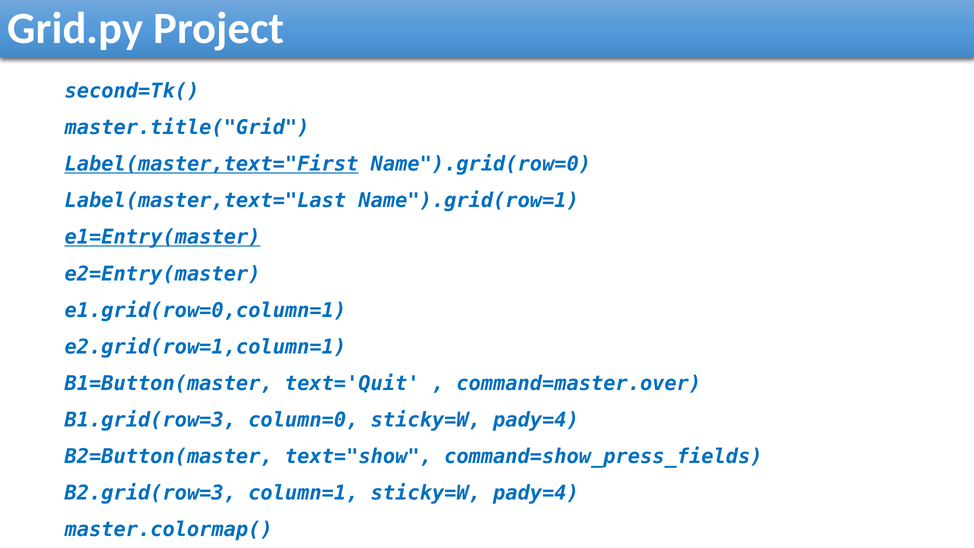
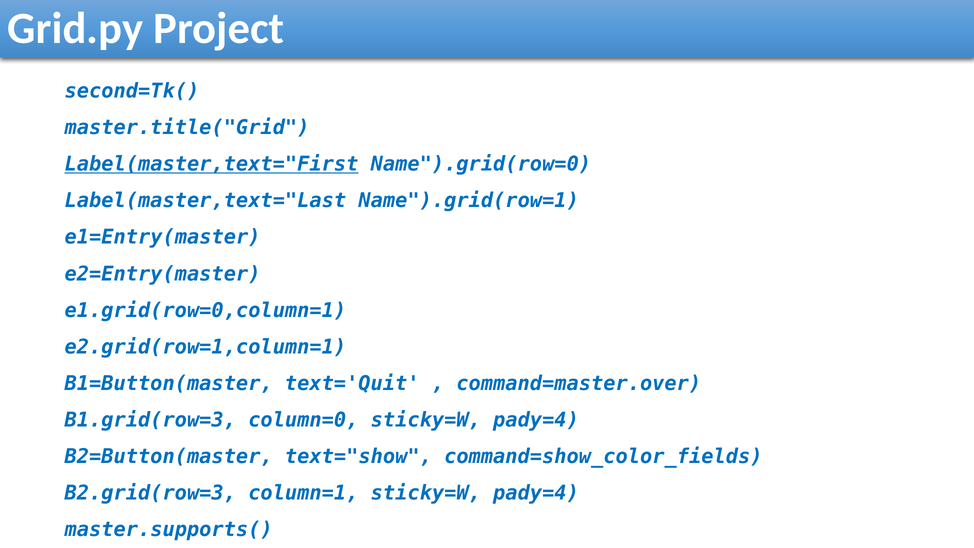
e1=Entry(master underline: present -> none
command=show_press_fields: command=show_press_fields -> command=show_color_fields
master.colormap(: master.colormap( -> master.supports(
